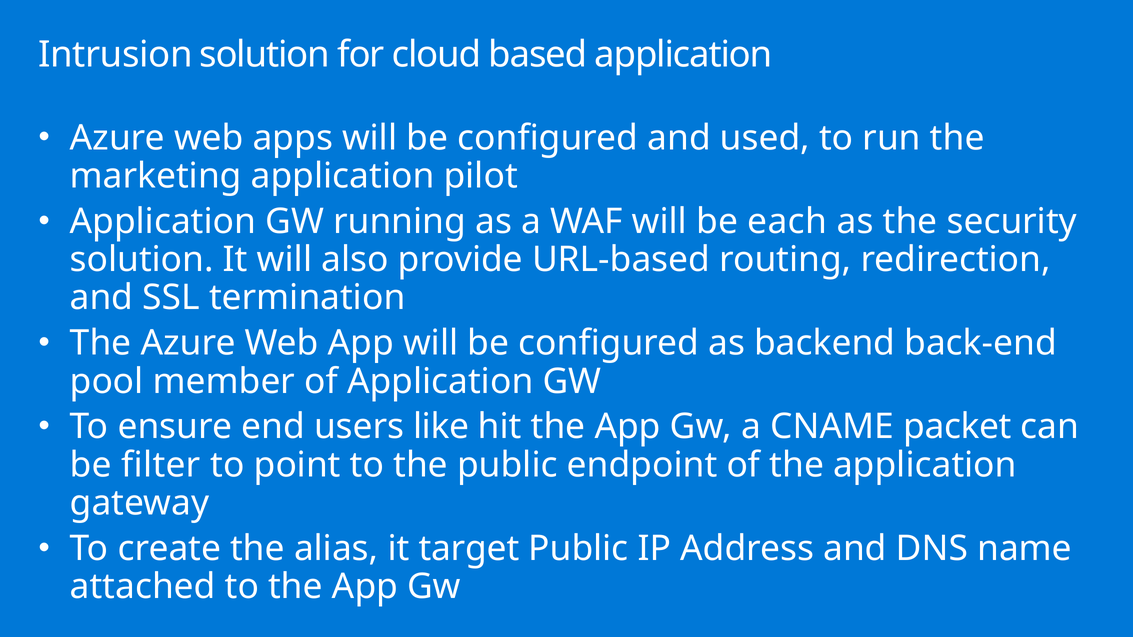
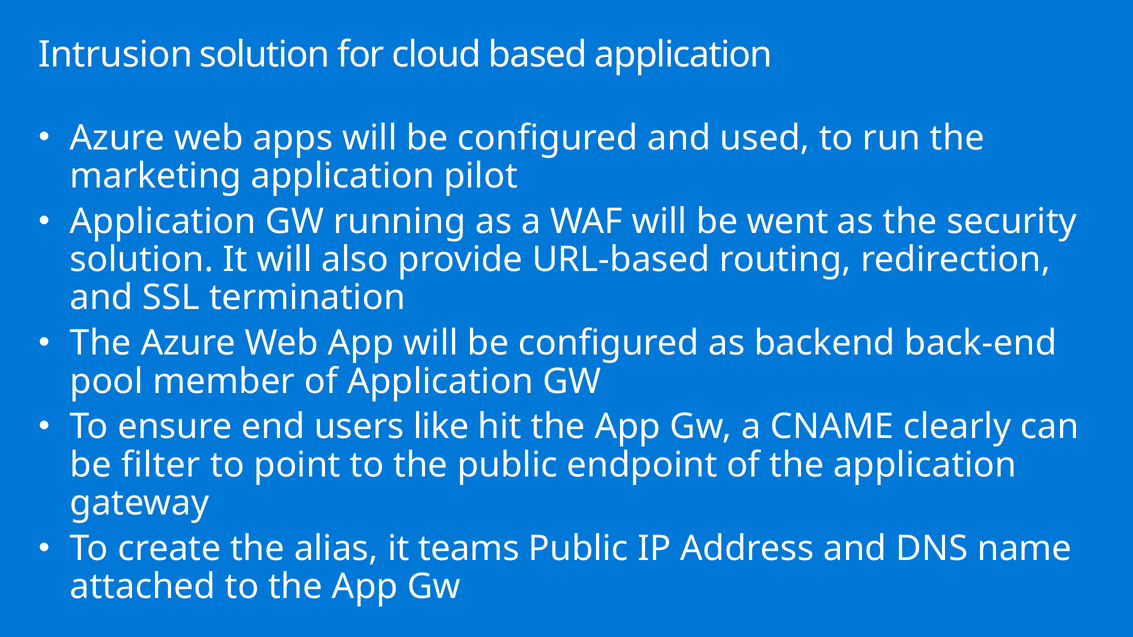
each: each -> went
packet: packet -> clearly
target: target -> teams
